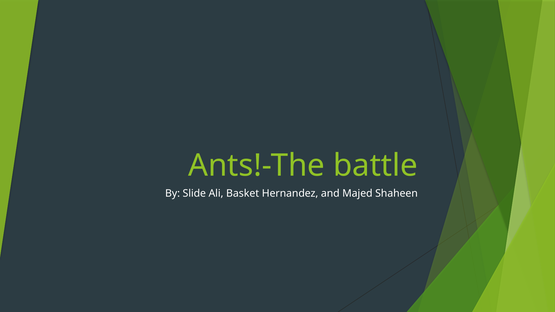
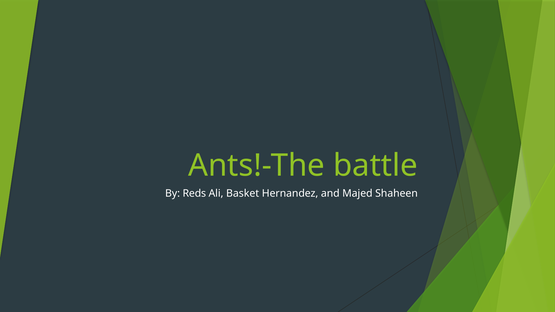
Slide: Slide -> Reds
